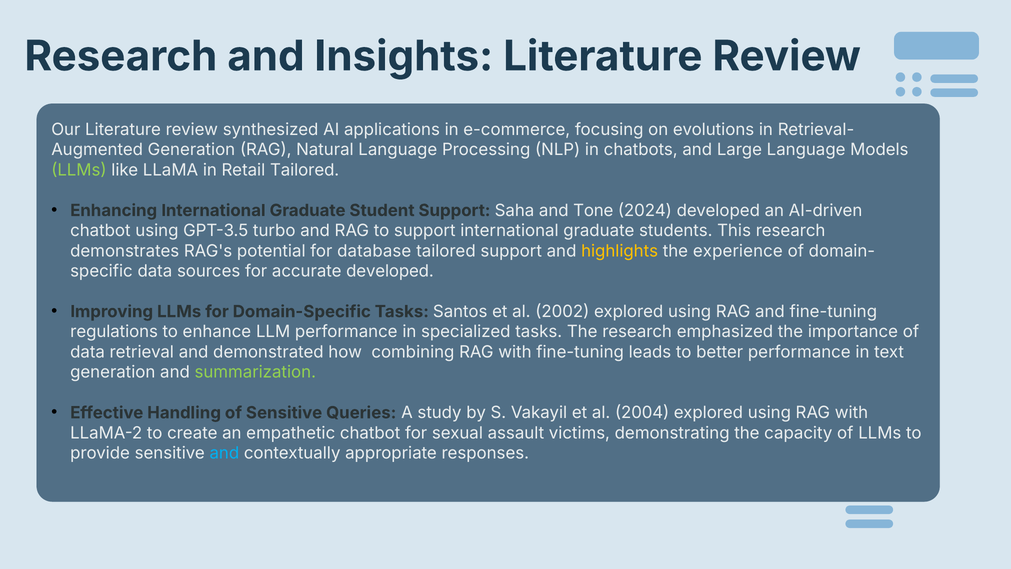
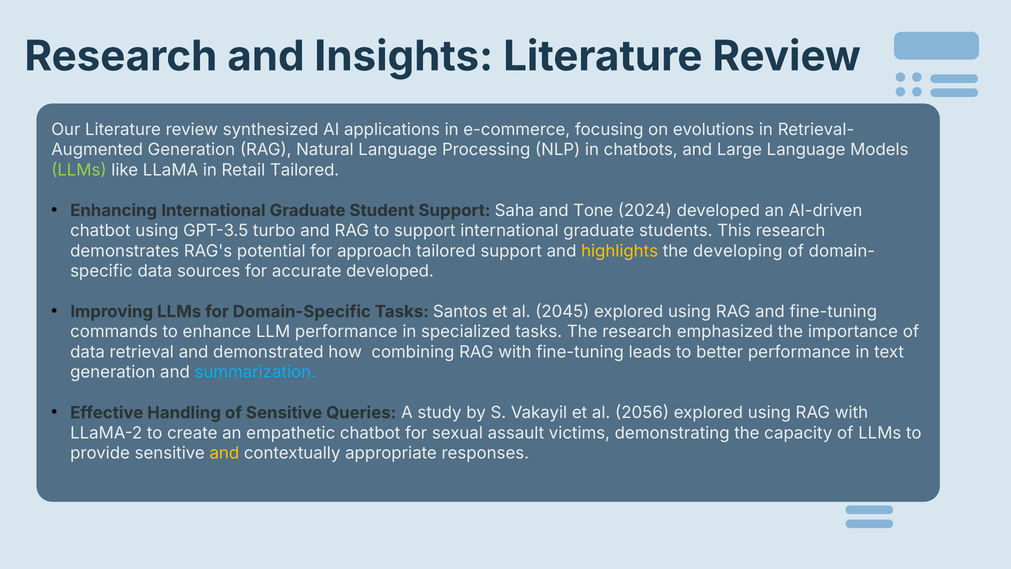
database: database -> approach
experience: experience -> developing
2002: 2002 -> 2045
regulations: regulations -> commands
summarization colour: light green -> light blue
2004: 2004 -> 2056
and at (224, 453) colour: light blue -> yellow
